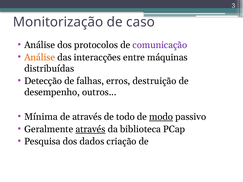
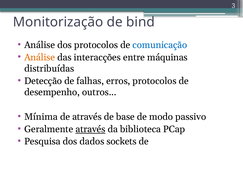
caso: caso -> bind
comunicação colour: purple -> blue
erros destruição: destruição -> protocolos
todo: todo -> base
modo underline: present -> none
criação: criação -> sockets
